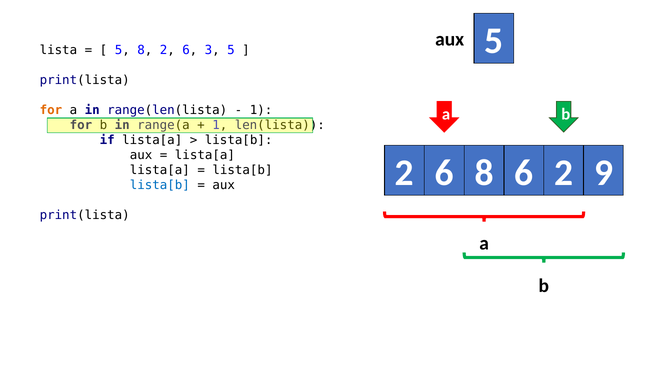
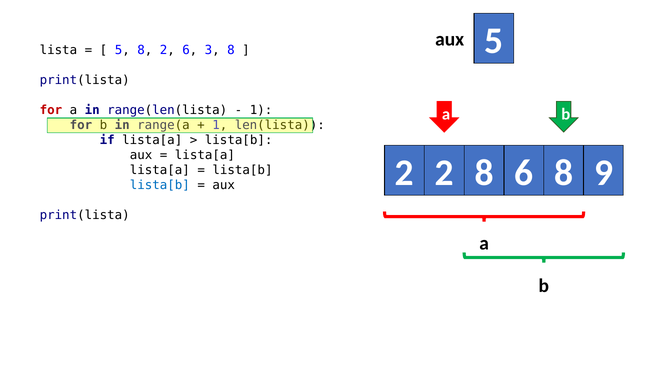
3 5: 5 -> 8
for at (51, 110) colour: orange -> red
6 at (444, 173): 6 -> 2
6 2: 2 -> 8
